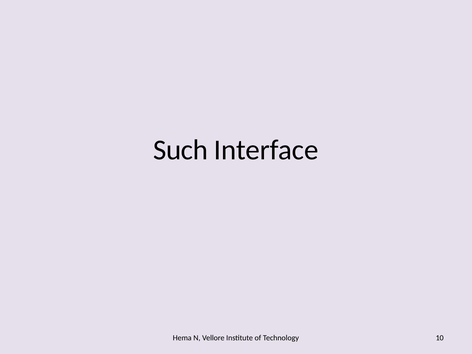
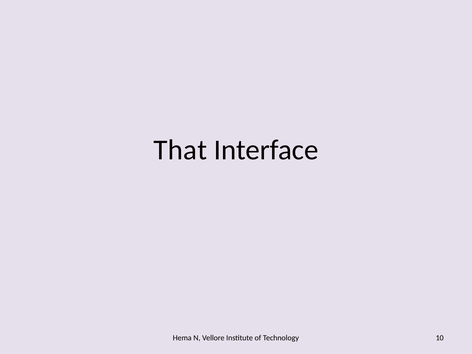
Such: Such -> That
